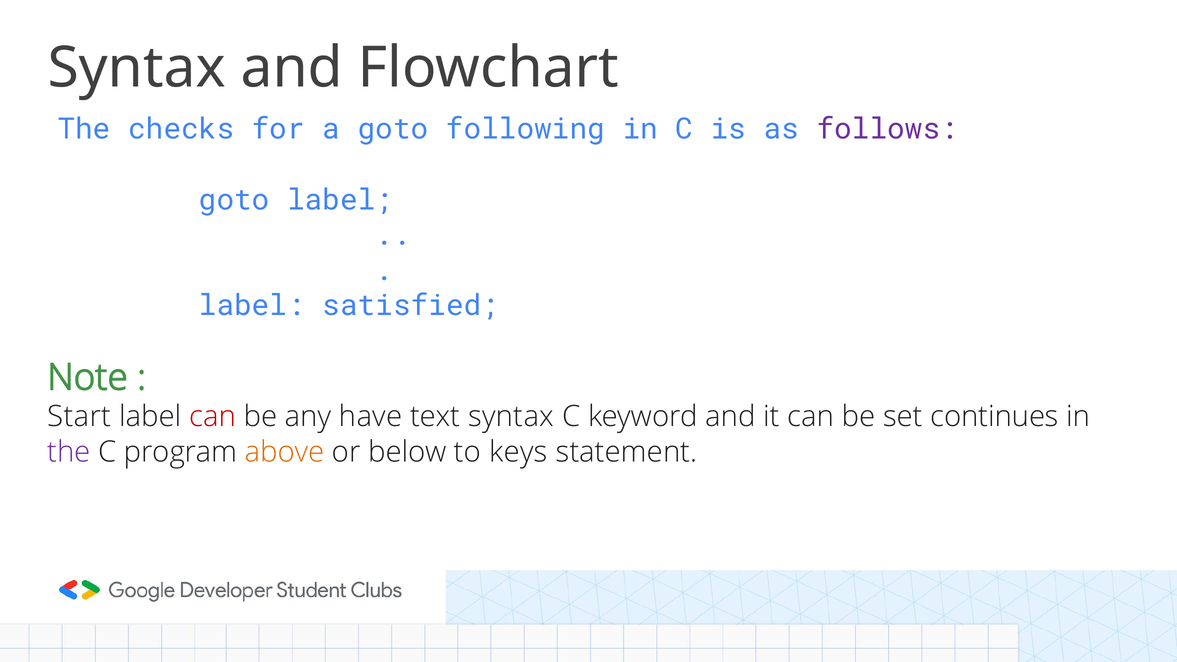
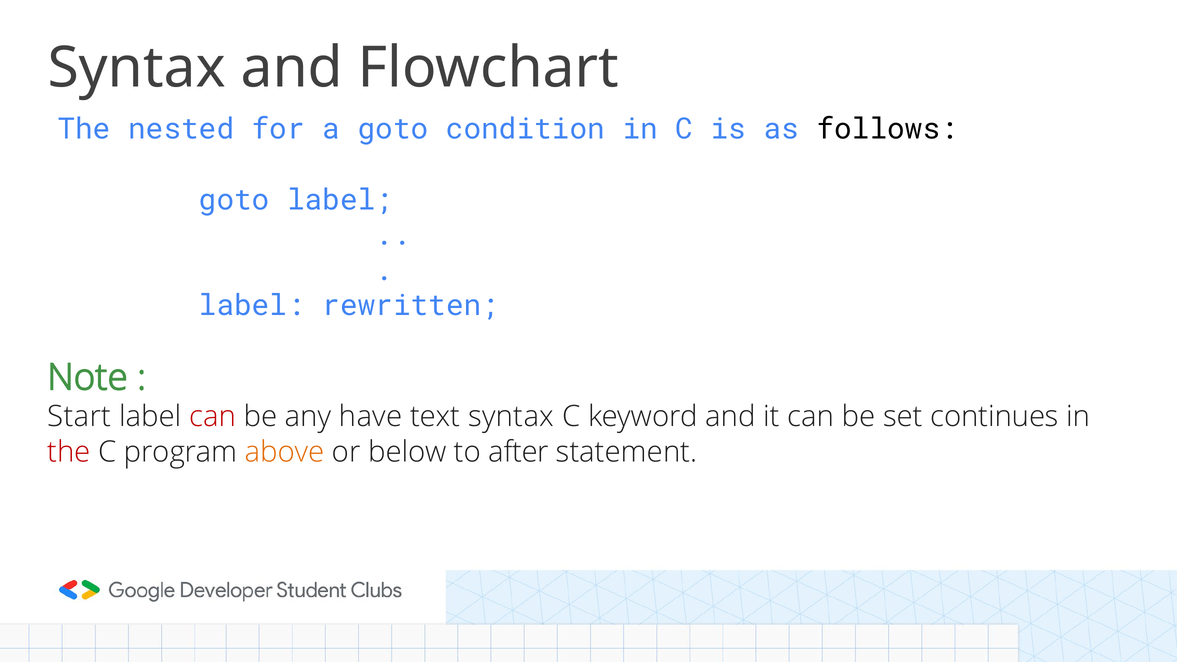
checks: checks -> nested
following: following -> condition
follows colour: purple -> black
satisfied: satisfied -> rewritten
the at (69, 452) colour: purple -> red
keys: keys -> after
